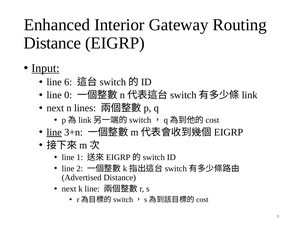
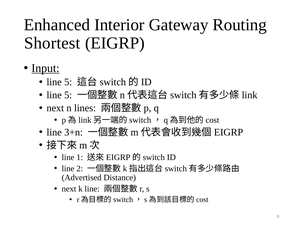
Distance at (52, 43): Distance -> Shortest
6 at (68, 82): 6 -> 5
0 at (68, 95): 0 -> 5
line at (54, 132) underline: present -> none
